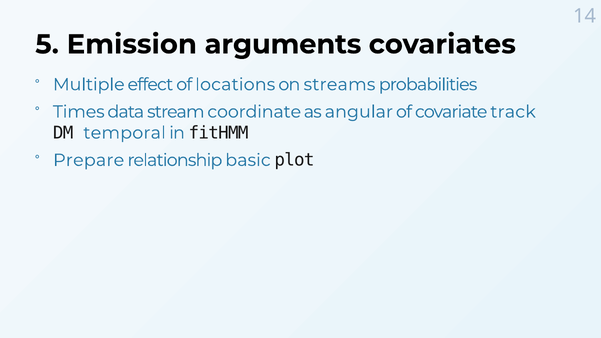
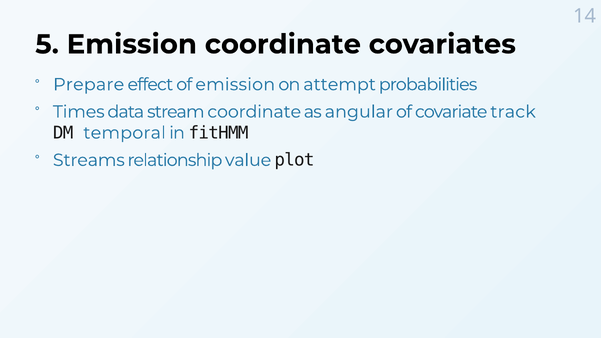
Emission arguments: arguments -> coordinate
Multiple: Multiple -> Prepare
of locations: locations -> emission
streams: streams -> attempt
Prepare: Prepare -> Streams
basic: basic -> value
